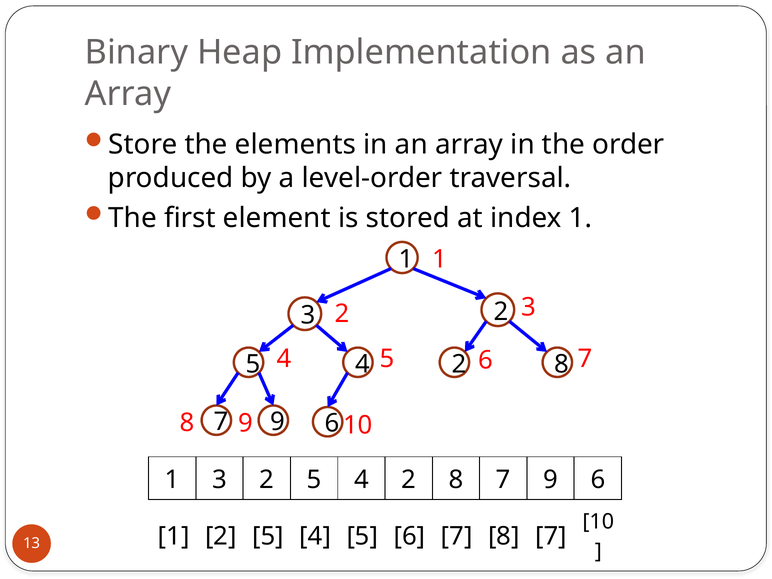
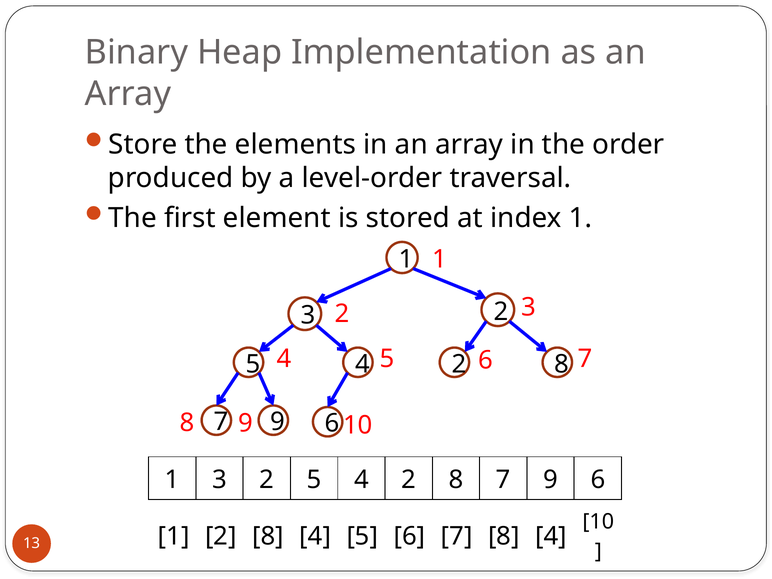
1 2 5: 5 -> 8
7 8 7: 7 -> 4
